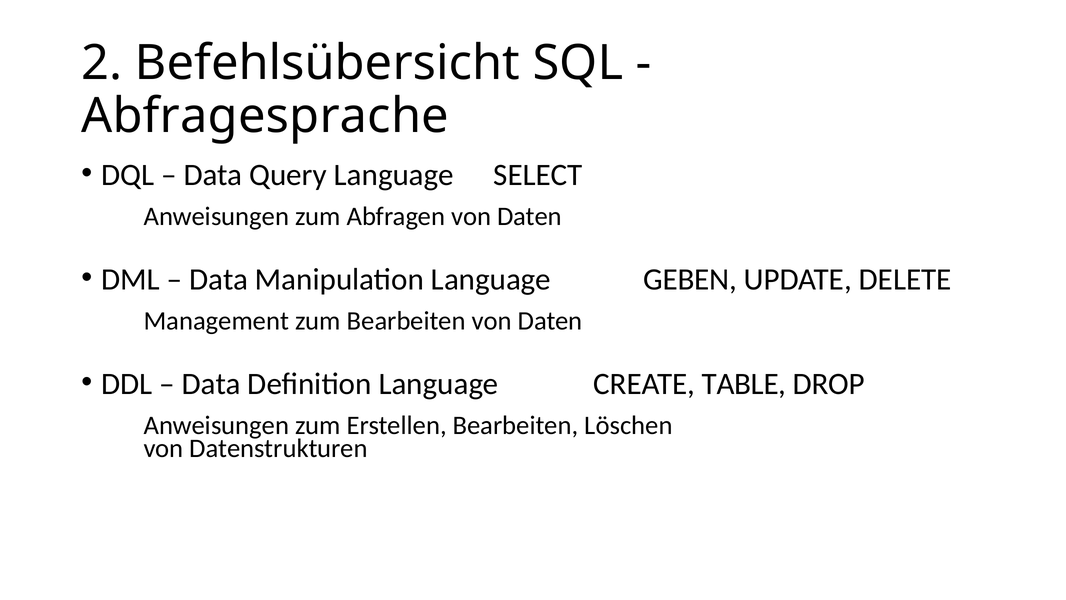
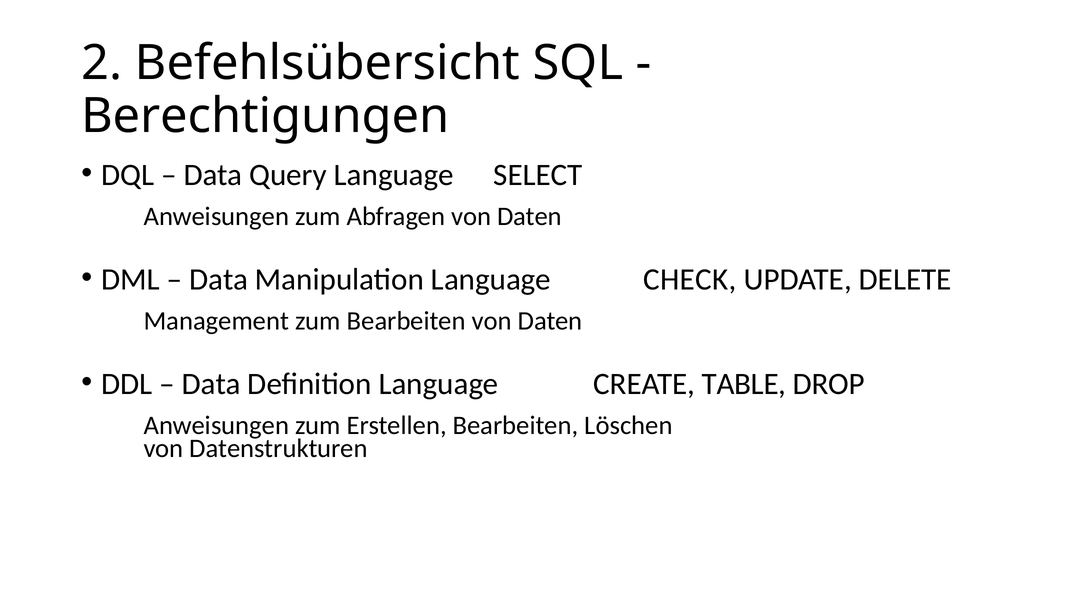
Abfragesprache: Abfragesprache -> Berechtigungen
GEBEN: GEBEN -> CHECK
